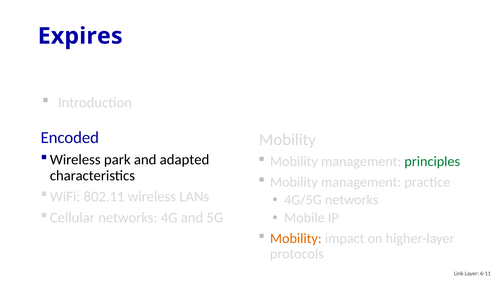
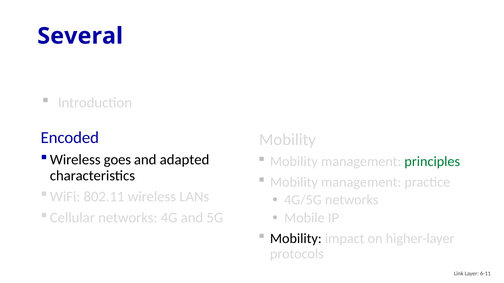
Expires: Expires -> Several
park: park -> goes
Mobility at (296, 239) colour: orange -> black
